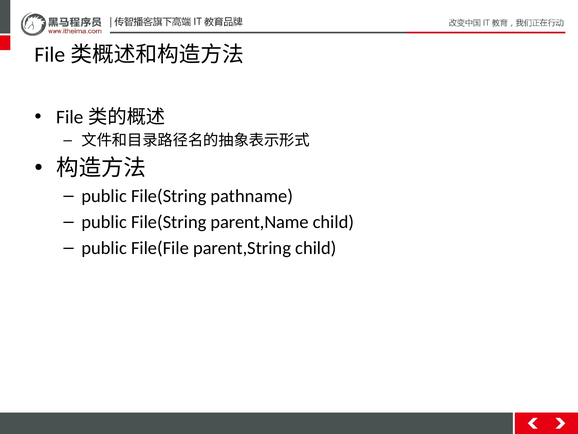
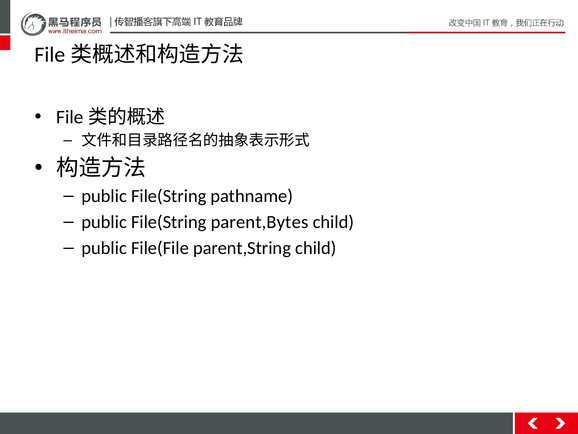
parent,Name: parent,Name -> parent,Bytes
